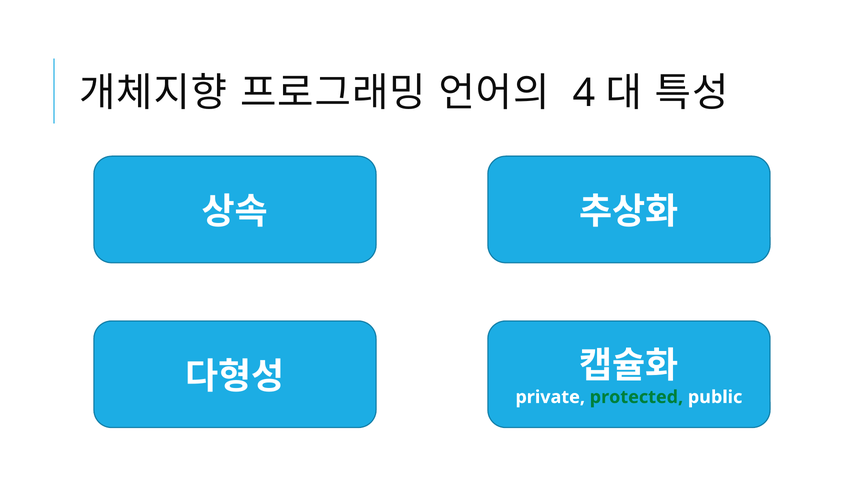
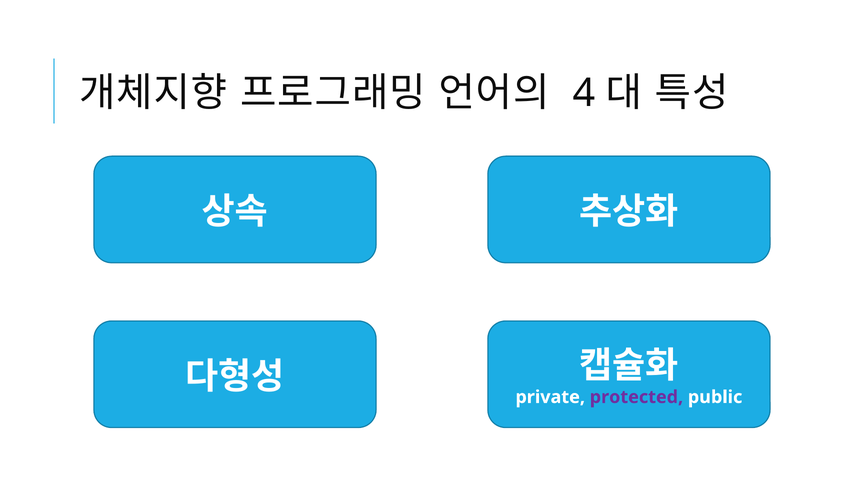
protected colour: green -> purple
